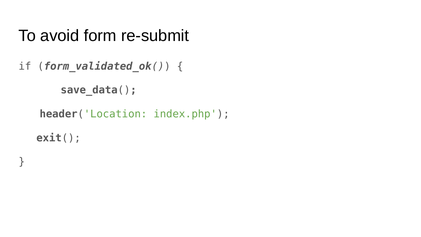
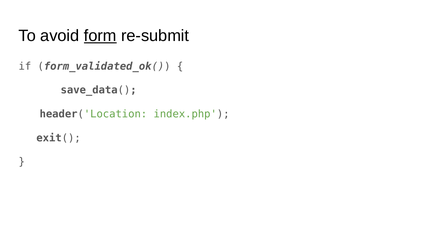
form underline: none -> present
